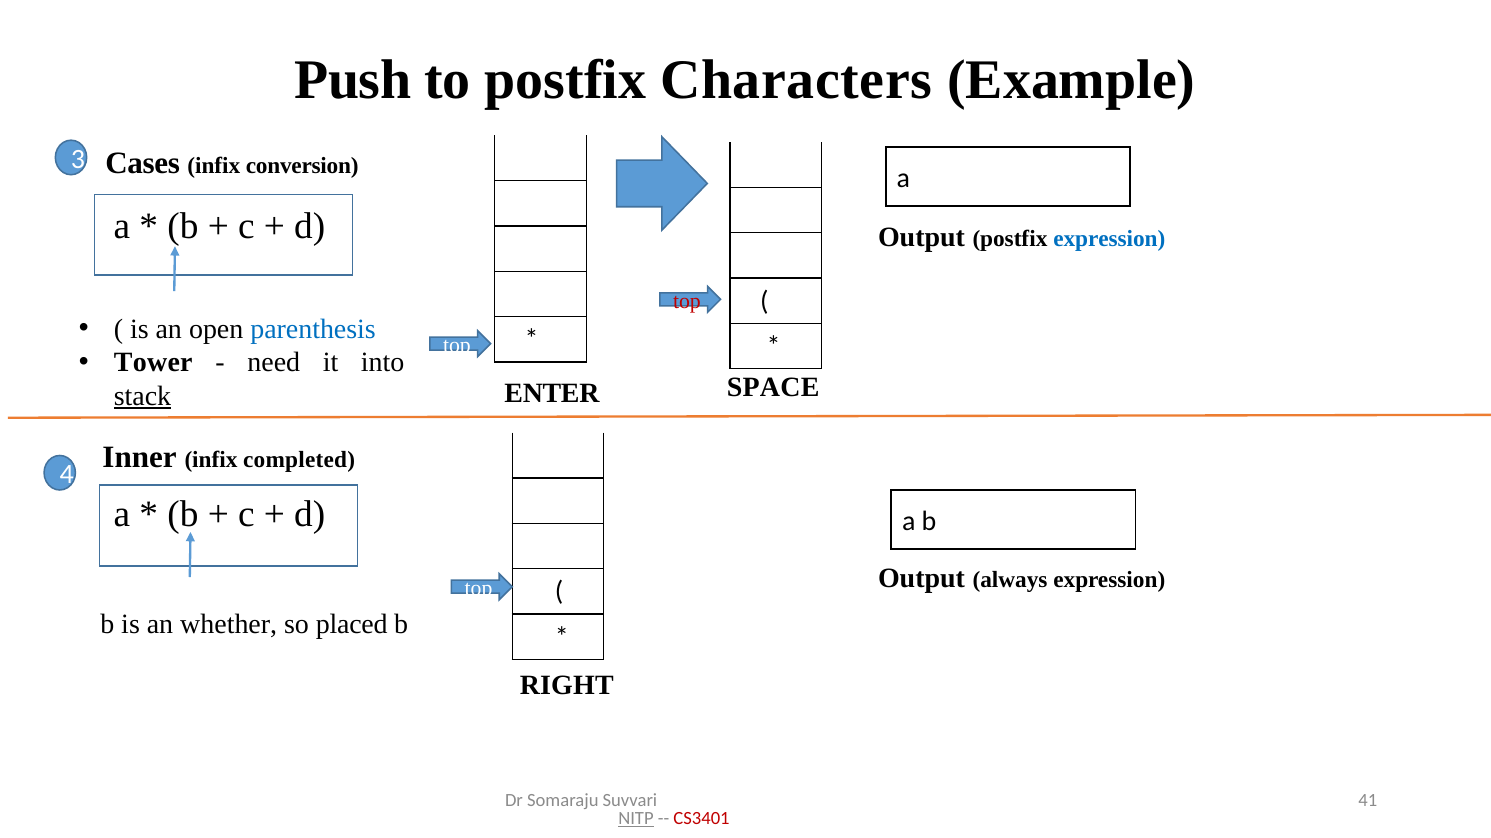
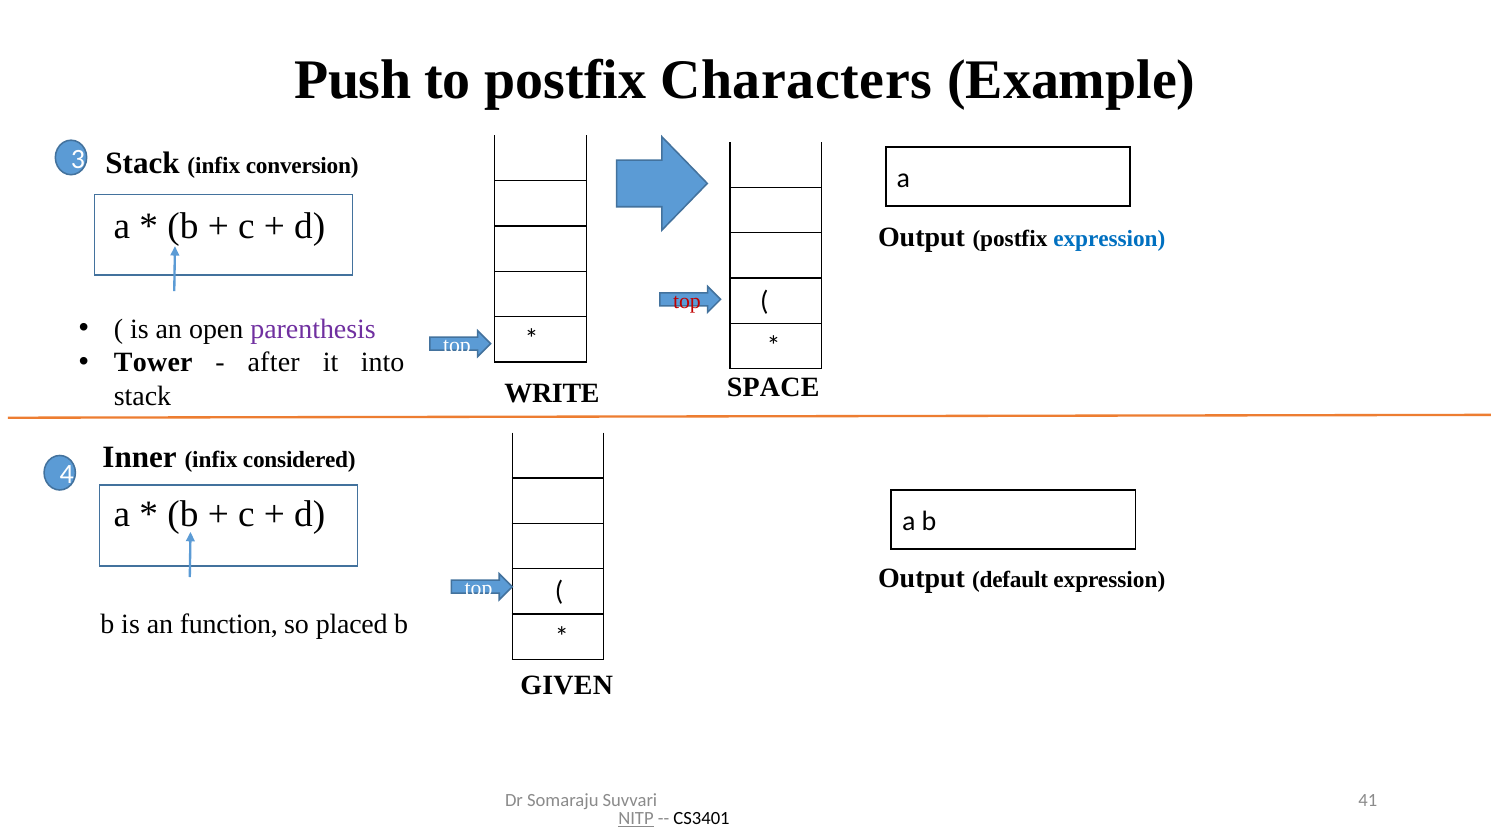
Cases at (143, 163): Cases -> Stack
parenthesis colour: blue -> purple
need: need -> after
ENTER: ENTER -> WRITE
stack at (143, 396) underline: present -> none
completed: completed -> considered
always: always -> default
whether: whether -> function
RIGHT: RIGHT -> GIVEN
CS3401 colour: red -> black
